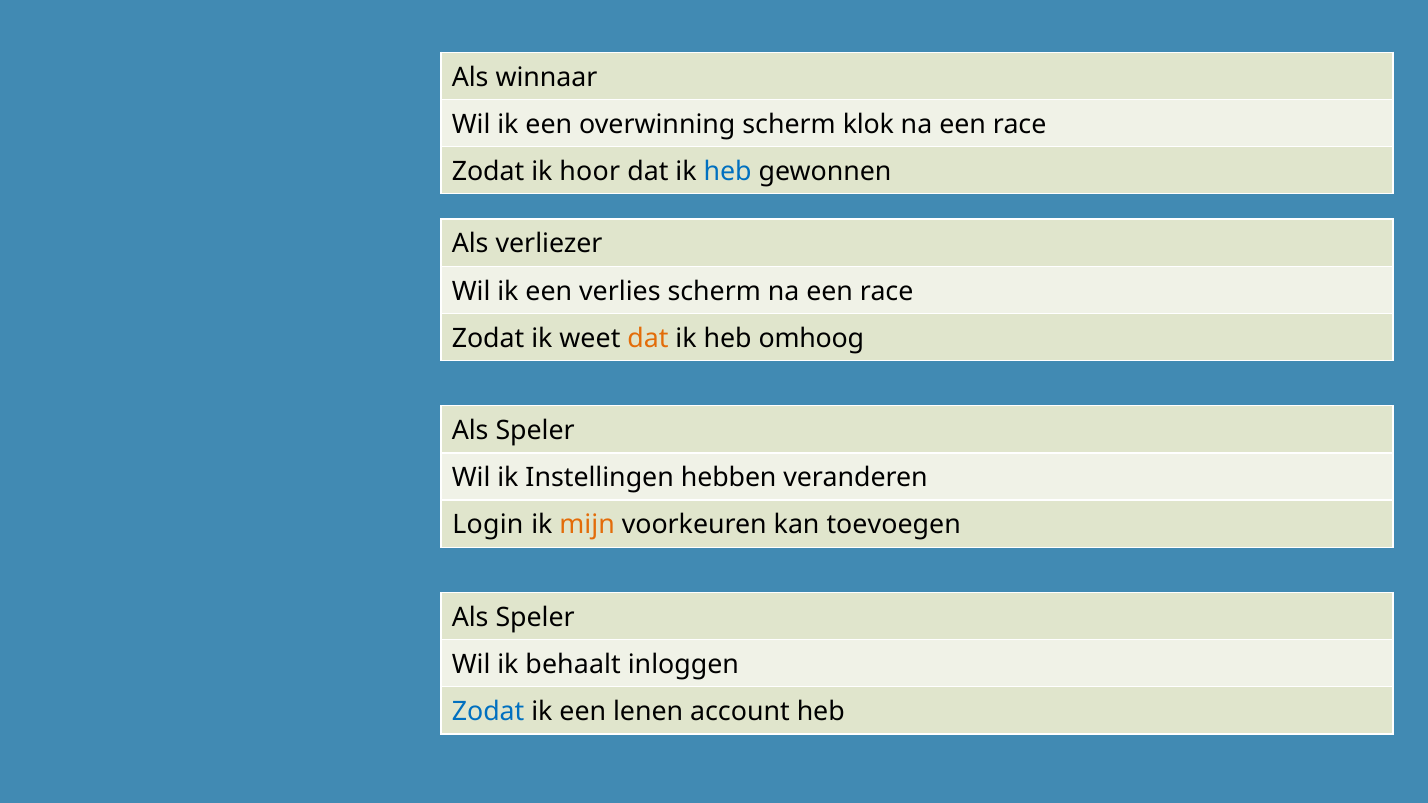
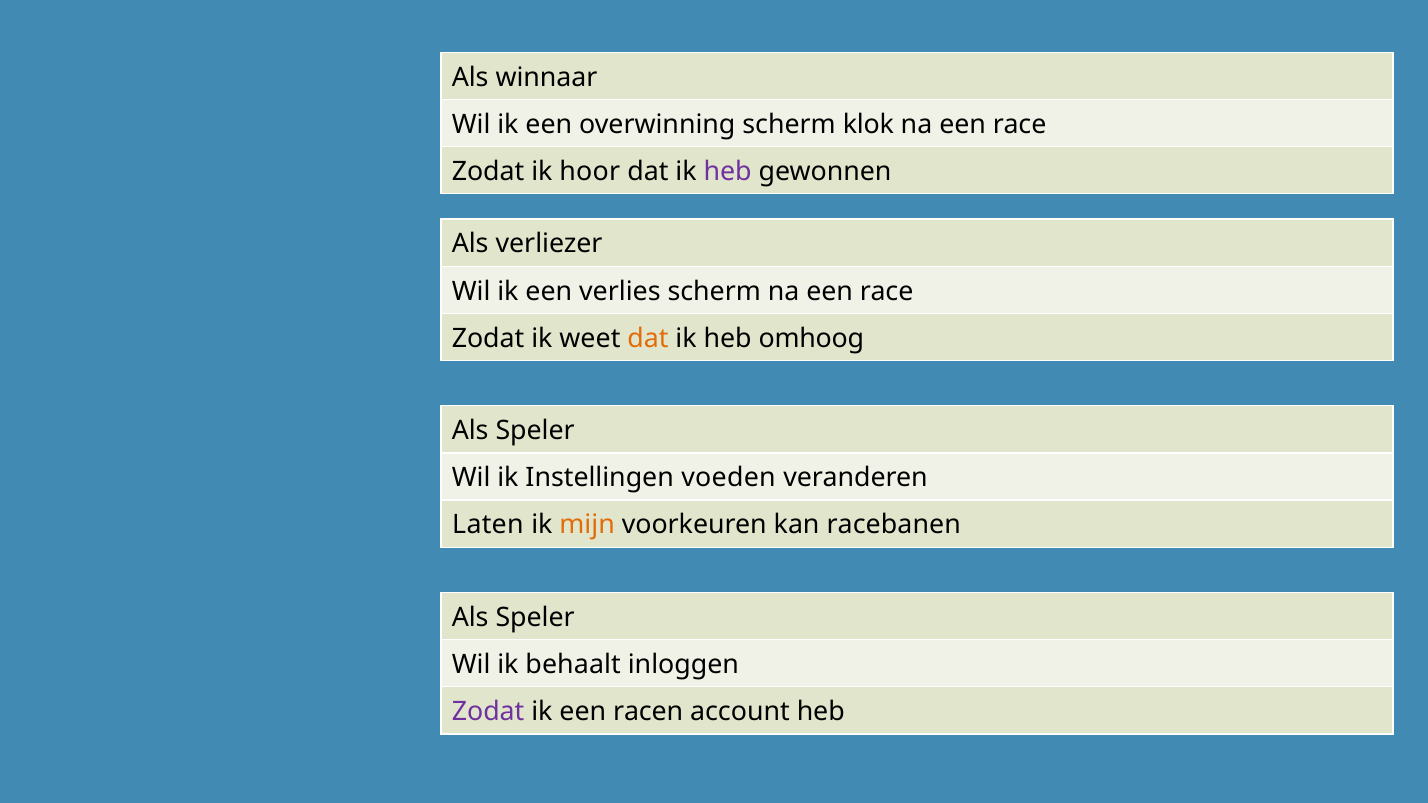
heb at (728, 172) colour: blue -> purple
hebben: hebben -> voeden
Login: Login -> Laten
toevoegen: toevoegen -> racebanen
Zodat at (488, 712) colour: blue -> purple
lenen: lenen -> racen
